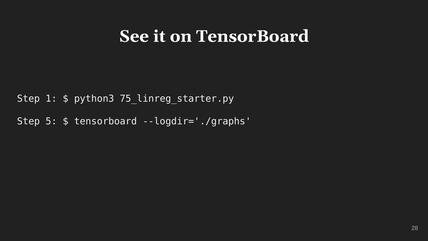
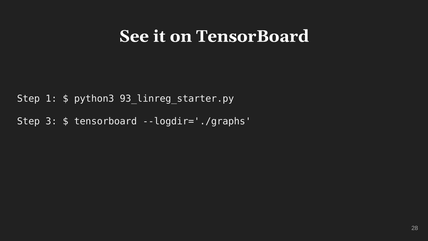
75_linreg_starter.py: 75_linreg_starter.py -> 93_linreg_starter.py
5: 5 -> 3
